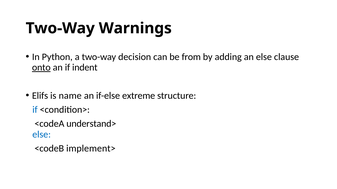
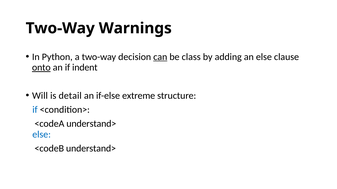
can underline: none -> present
from: from -> class
Elifs: Elifs -> Will
name: name -> detail
<codeB implement>: implement> -> understand>
